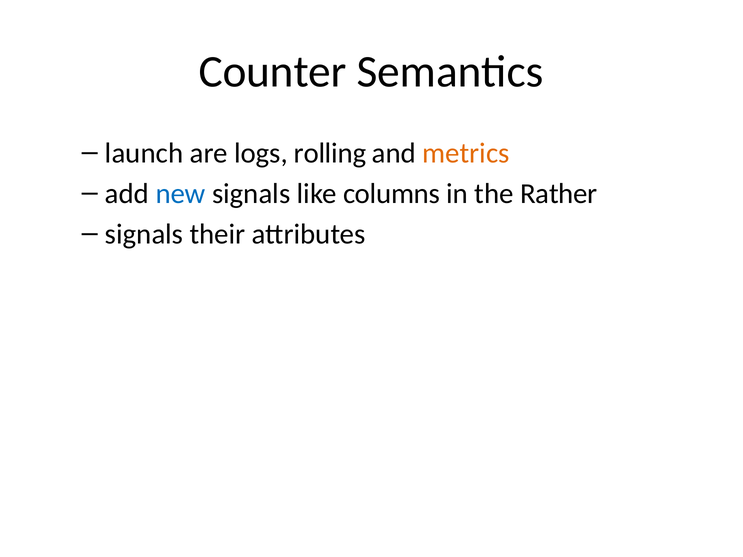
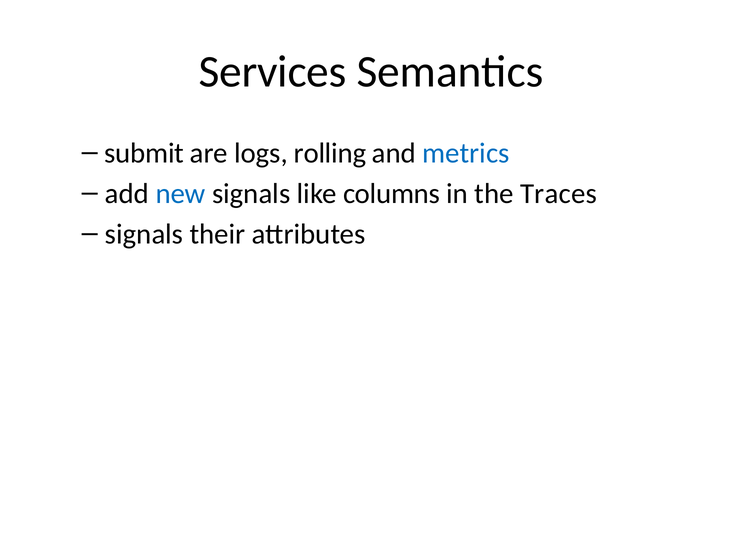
Counter: Counter -> Services
launch: launch -> submit
metrics colour: orange -> blue
Rather: Rather -> Traces
